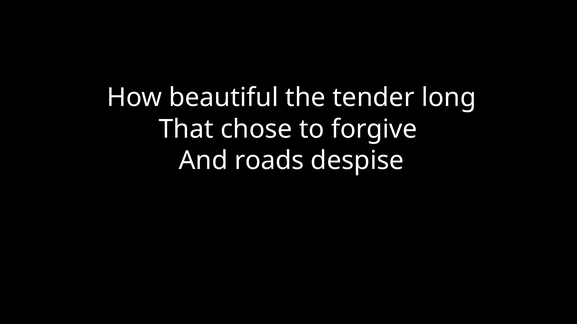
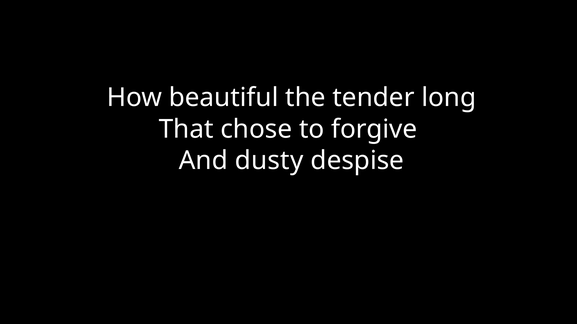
roads: roads -> dusty
